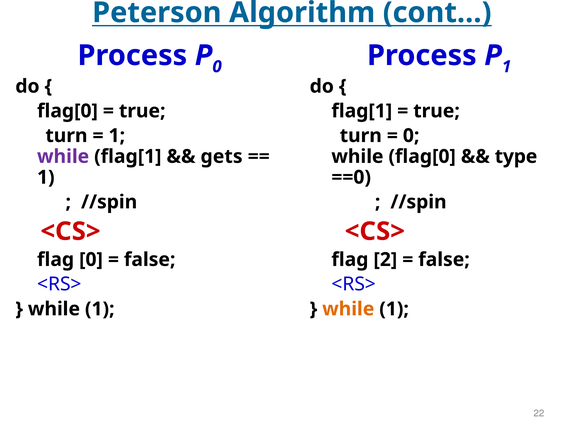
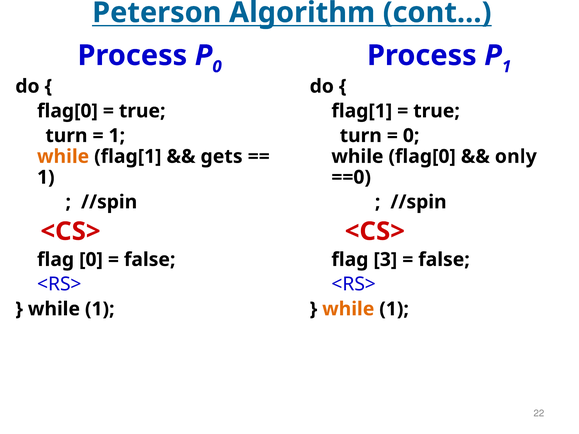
while at (63, 157) colour: purple -> orange
type: type -> only
2: 2 -> 3
